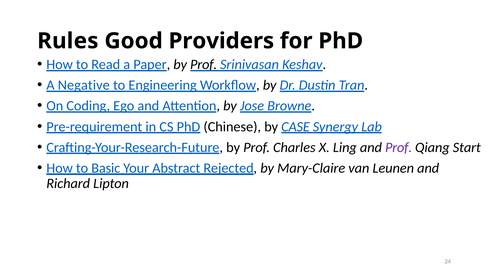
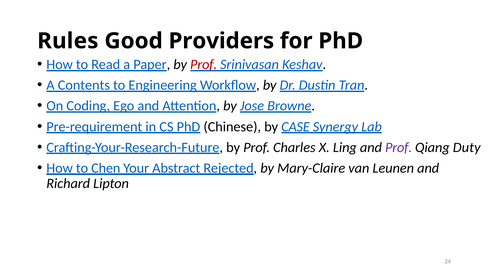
Prof at (204, 65) colour: black -> red
Negative: Negative -> Contents
Start: Start -> Duty
Basic: Basic -> Chen
